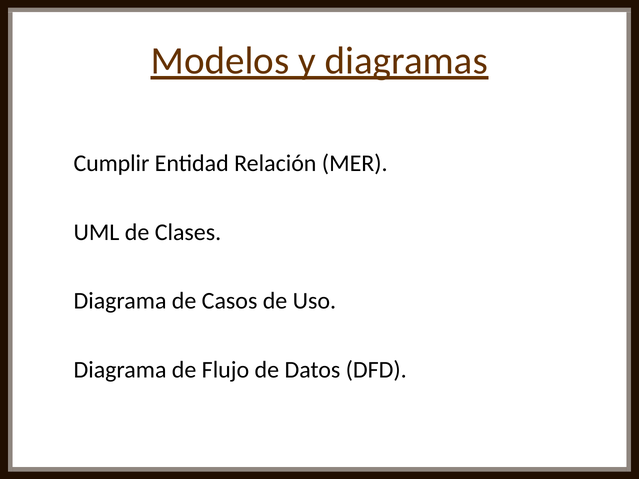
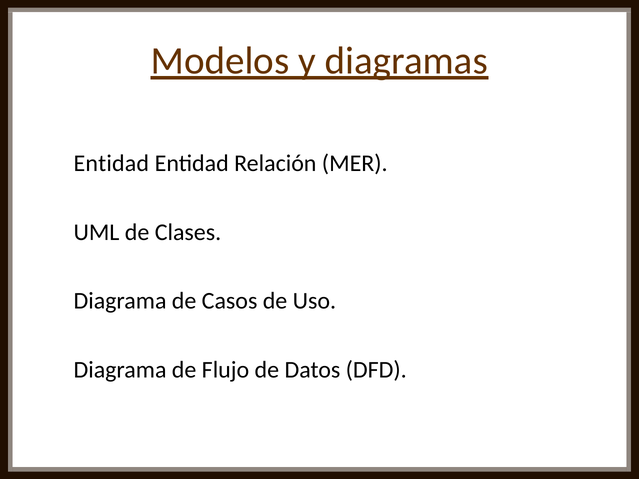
Cumplir at (111, 163): Cumplir -> Entidad
